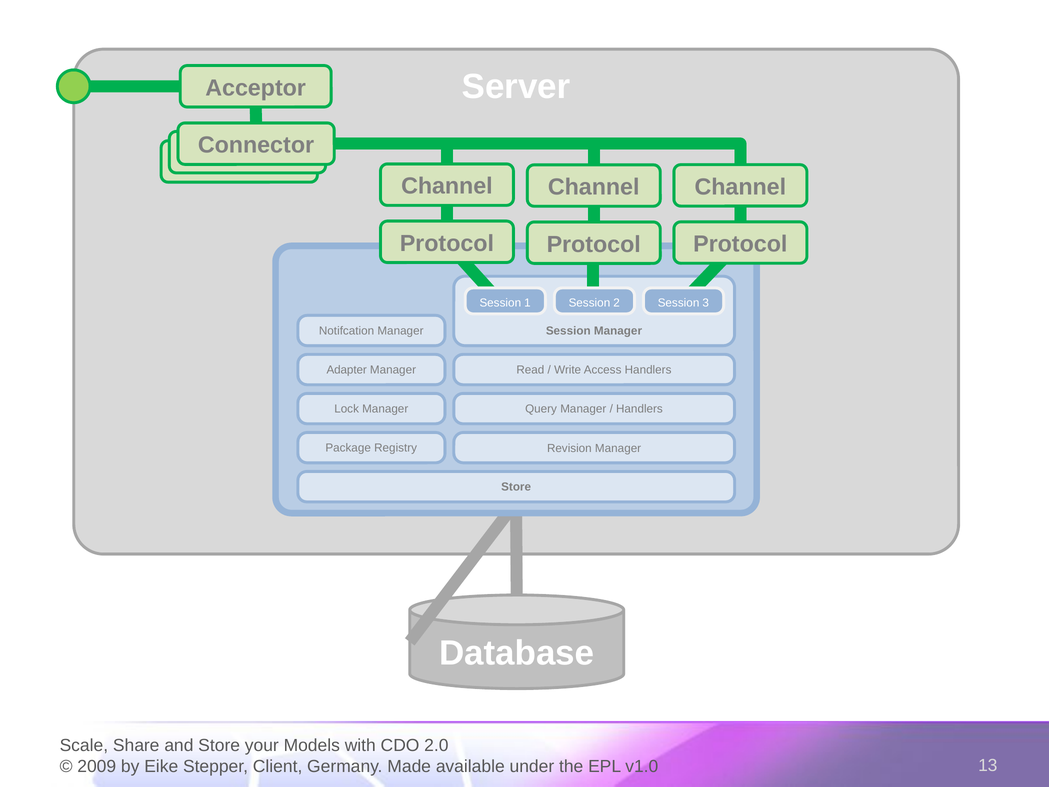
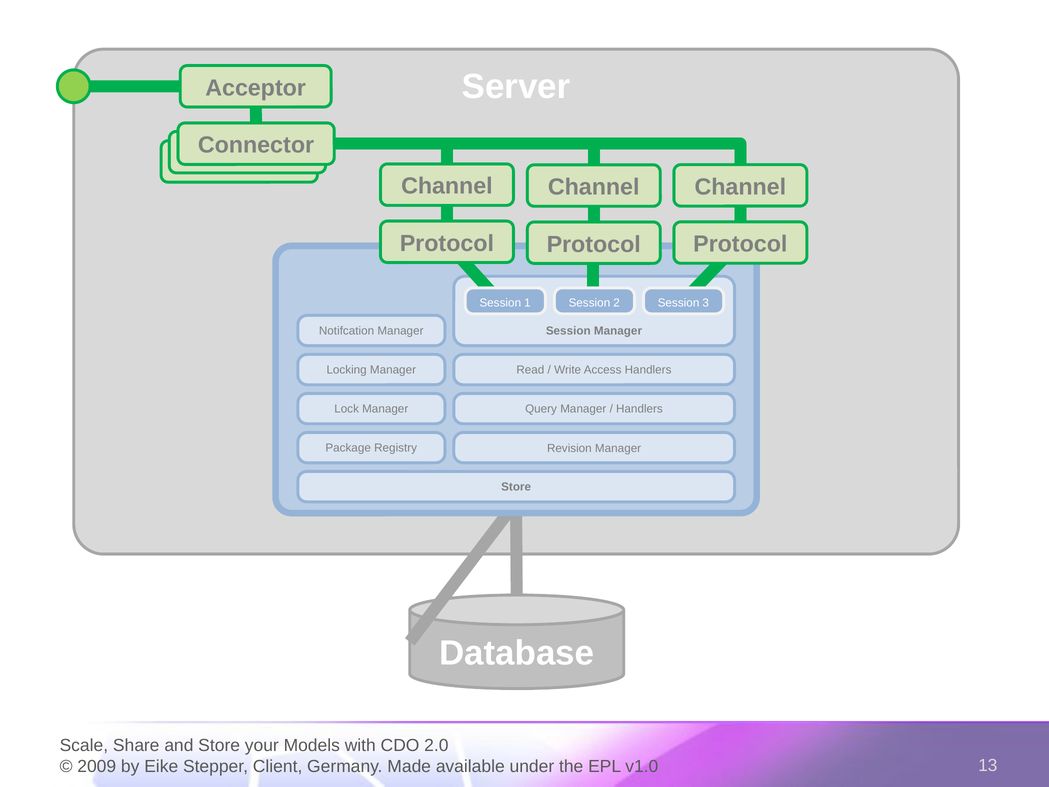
Adapter: Adapter -> Locking
